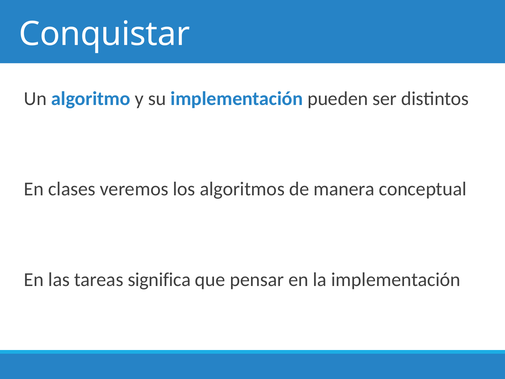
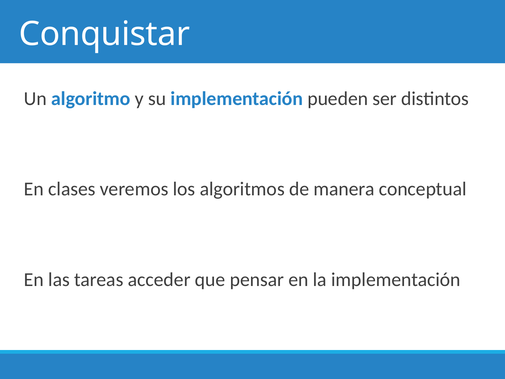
significa: significa -> acceder
